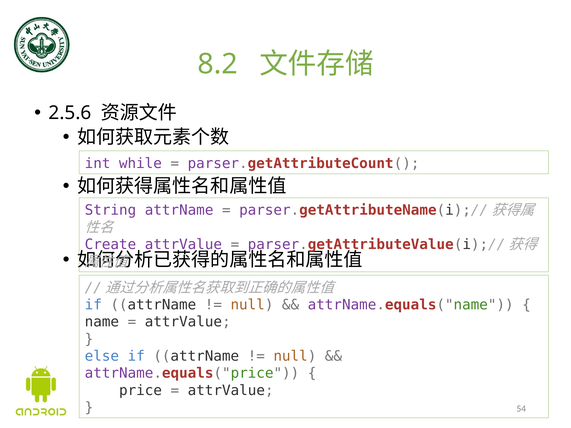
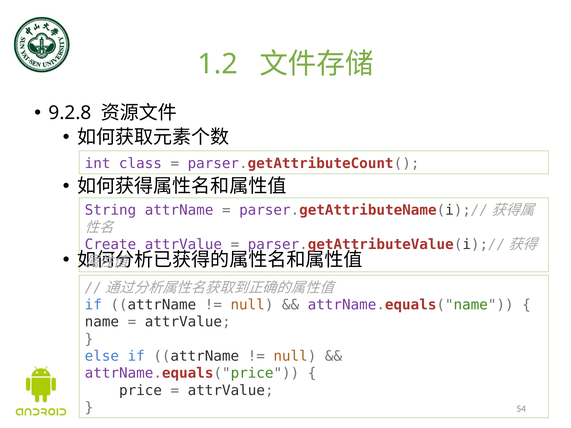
8.2: 8.2 -> 1.2
2.5.6: 2.5.6 -> 9.2.8
while: while -> class
